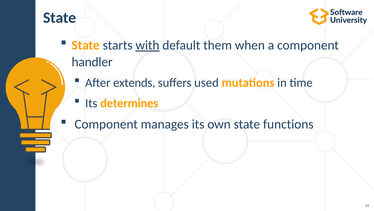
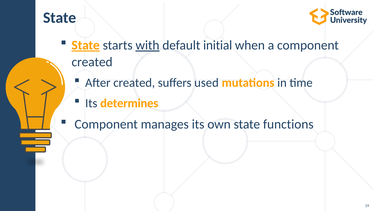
State at (86, 45) underline: none -> present
them: them -> initial
handler at (92, 62): handler -> created
After extends: extends -> created
